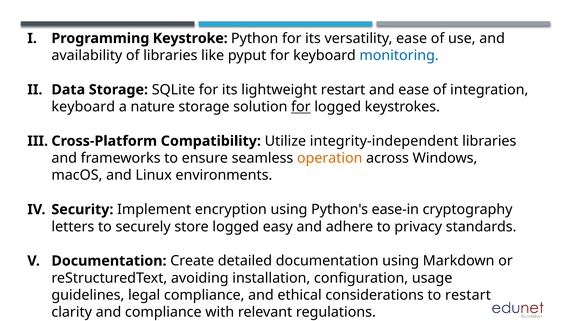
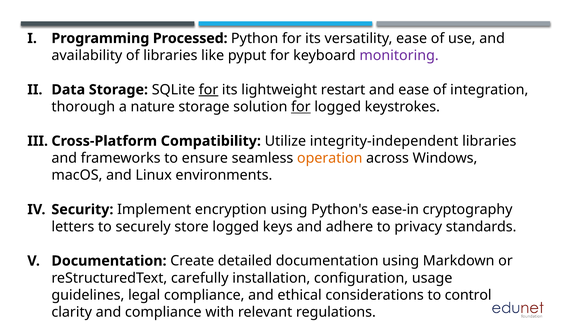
Keystroke: Keystroke -> Processed
monitoring colour: blue -> purple
for at (209, 90) underline: none -> present
keyboard at (83, 107): keyboard -> thorough
easy: easy -> keys
avoiding: avoiding -> carefully
to restart: restart -> control
